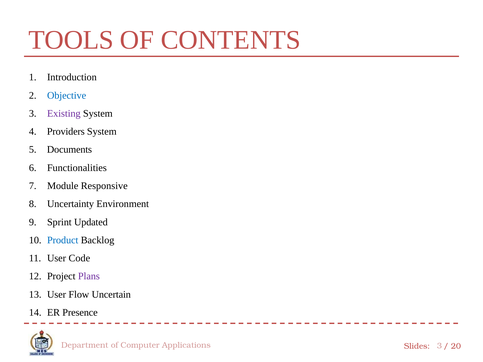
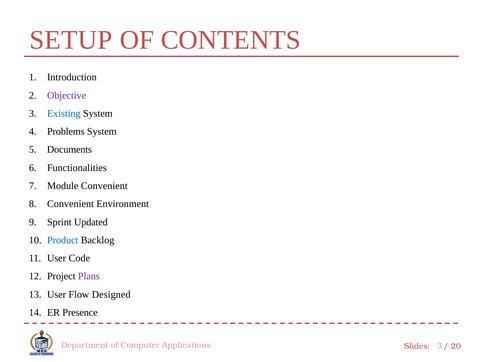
TOOLS: TOOLS -> SETUP
Objective colour: blue -> purple
Existing colour: purple -> blue
Providers: Providers -> Problems
Module Responsive: Responsive -> Convenient
Uncertainty at (71, 204): Uncertainty -> Convenient
Uncertain: Uncertain -> Designed
